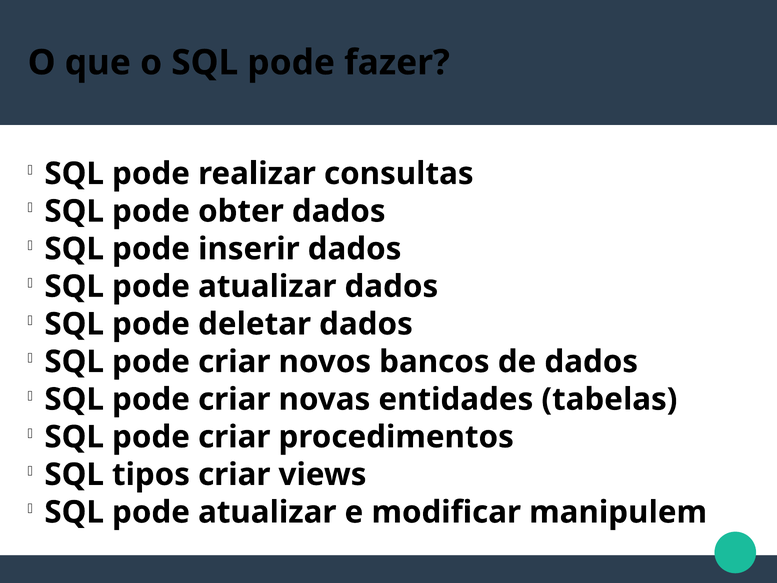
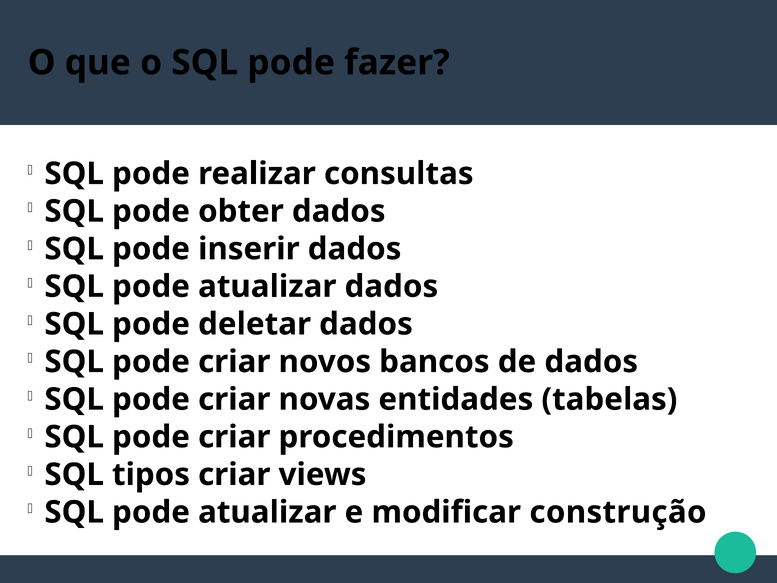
manipulem: manipulem -> construção
